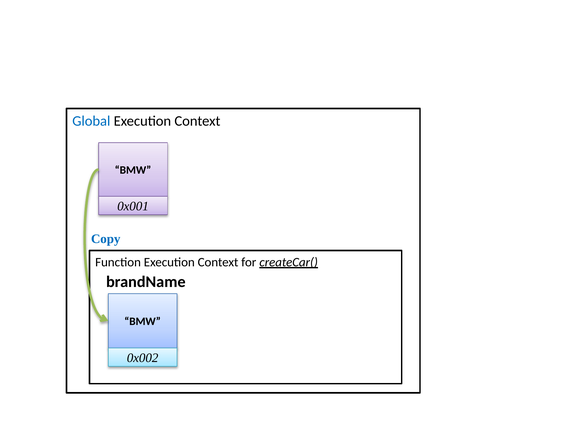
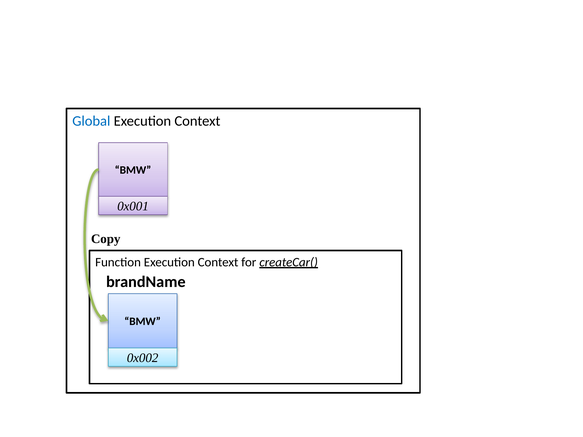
Copy colour: blue -> black
